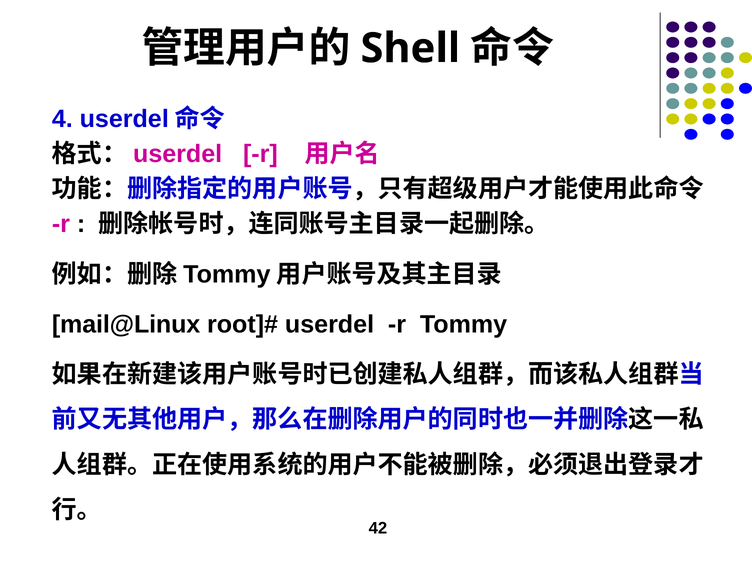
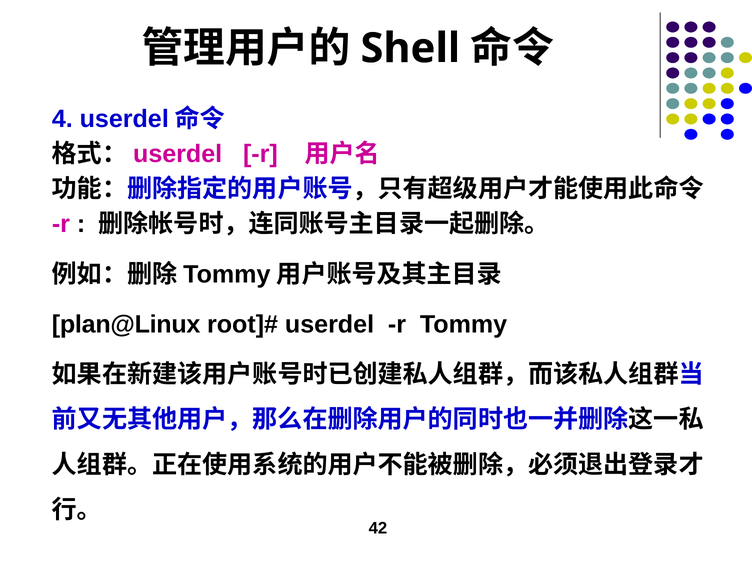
mail@Linux: mail@Linux -> plan@Linux
